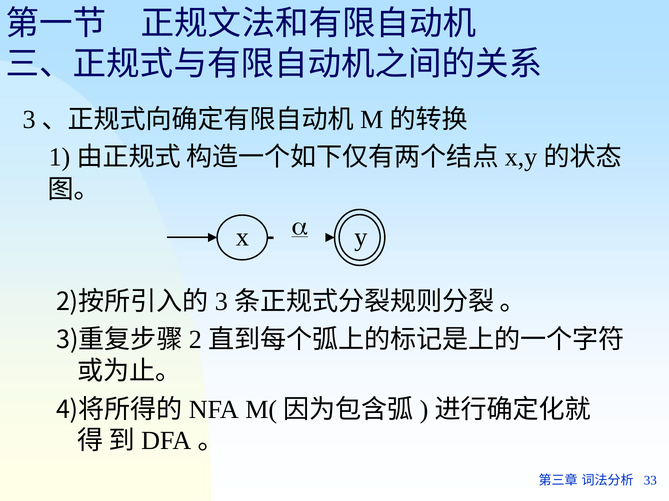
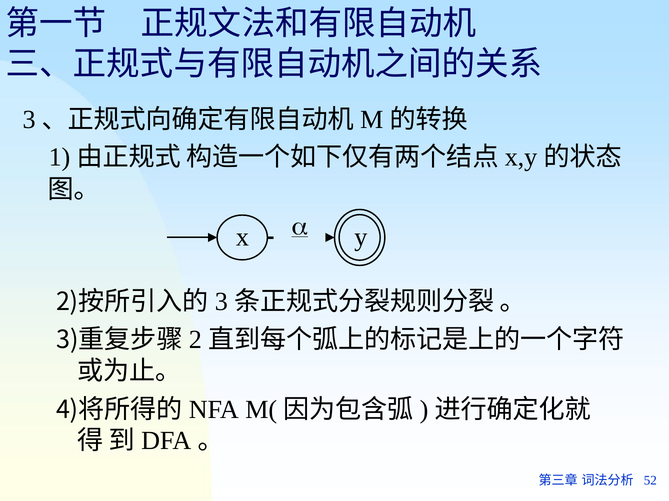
33: 33 -> 52
